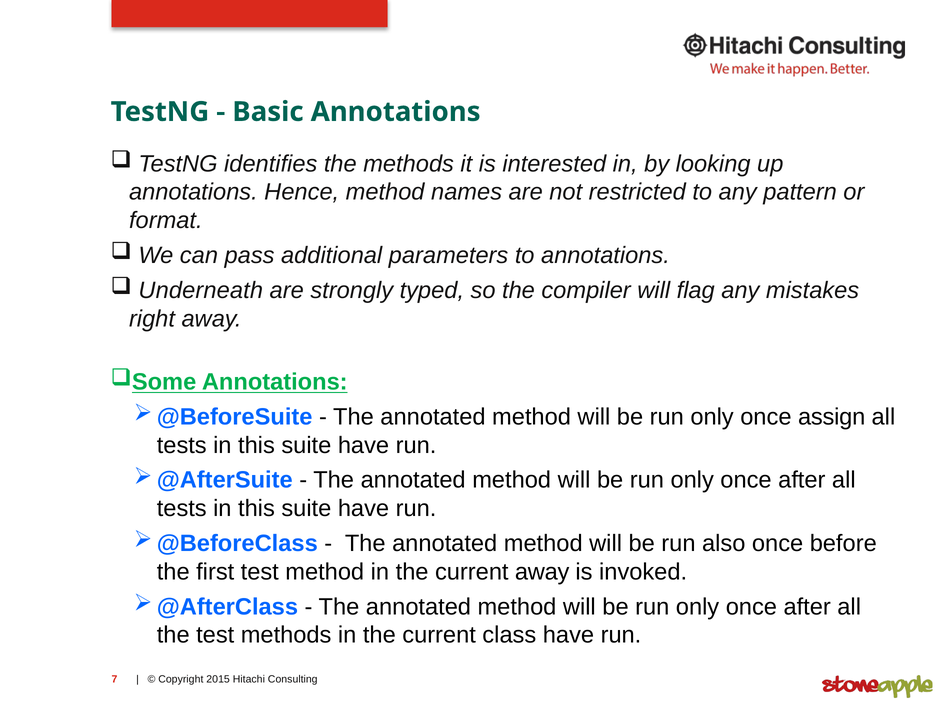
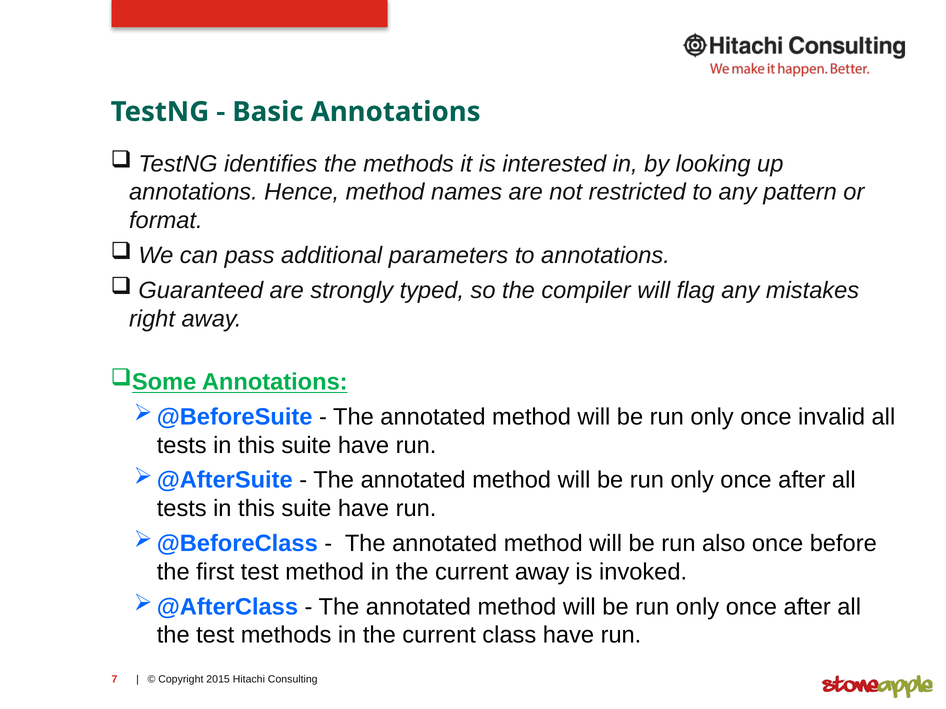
Underneath: Underneath -> Guaranteed
assign: assign -> invalid
